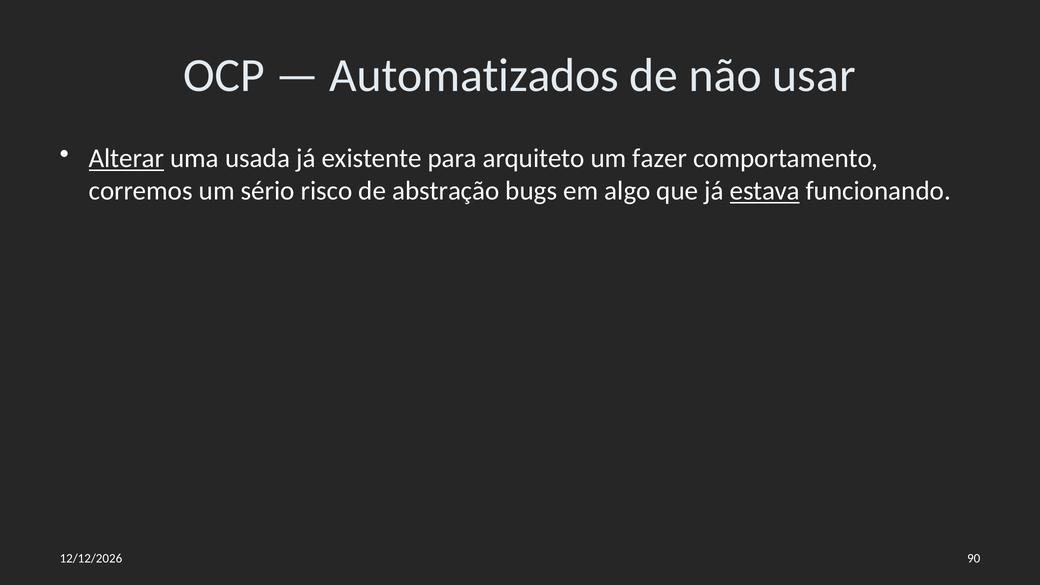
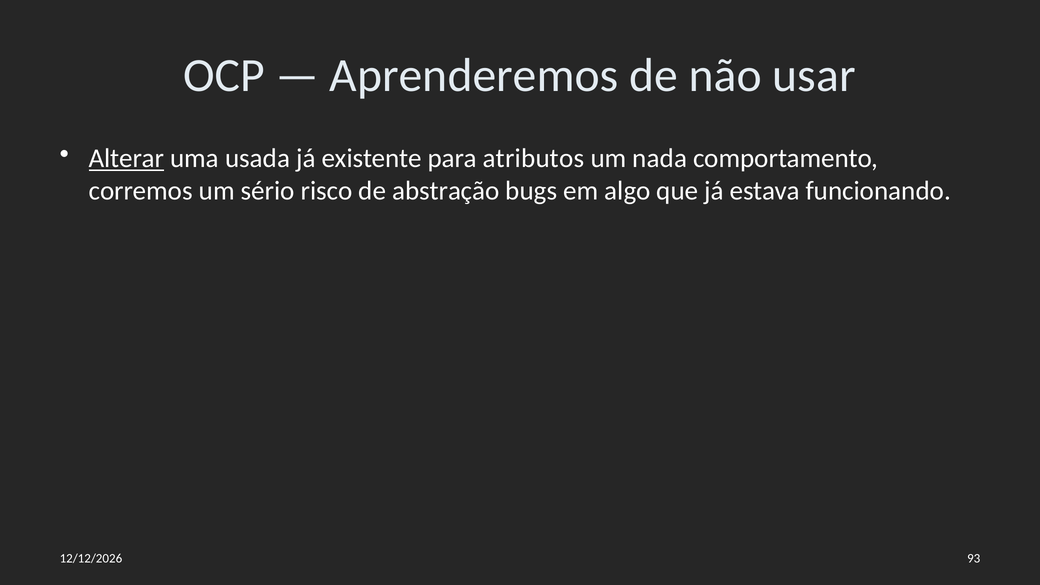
Automatizados: Automatizados -> Aprenderemos
arquiteto: arquiteto -> atributos
fazer: fazer -> nada
estava underline: present -> none
90: 90 -> 93
